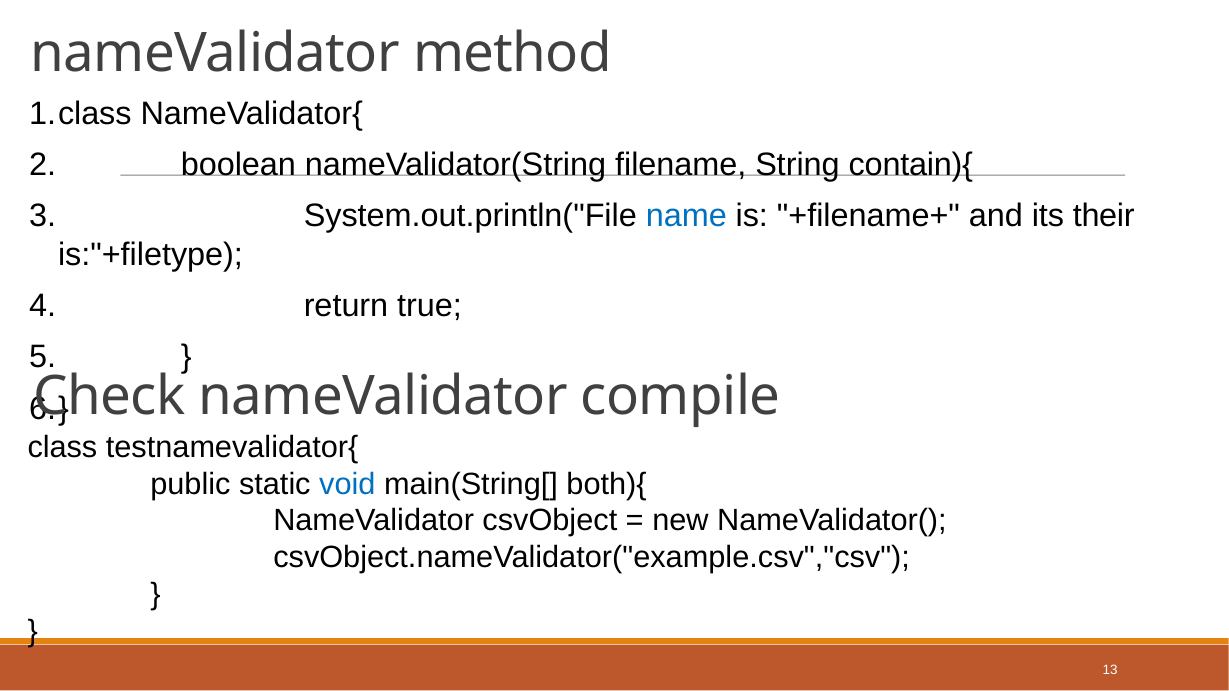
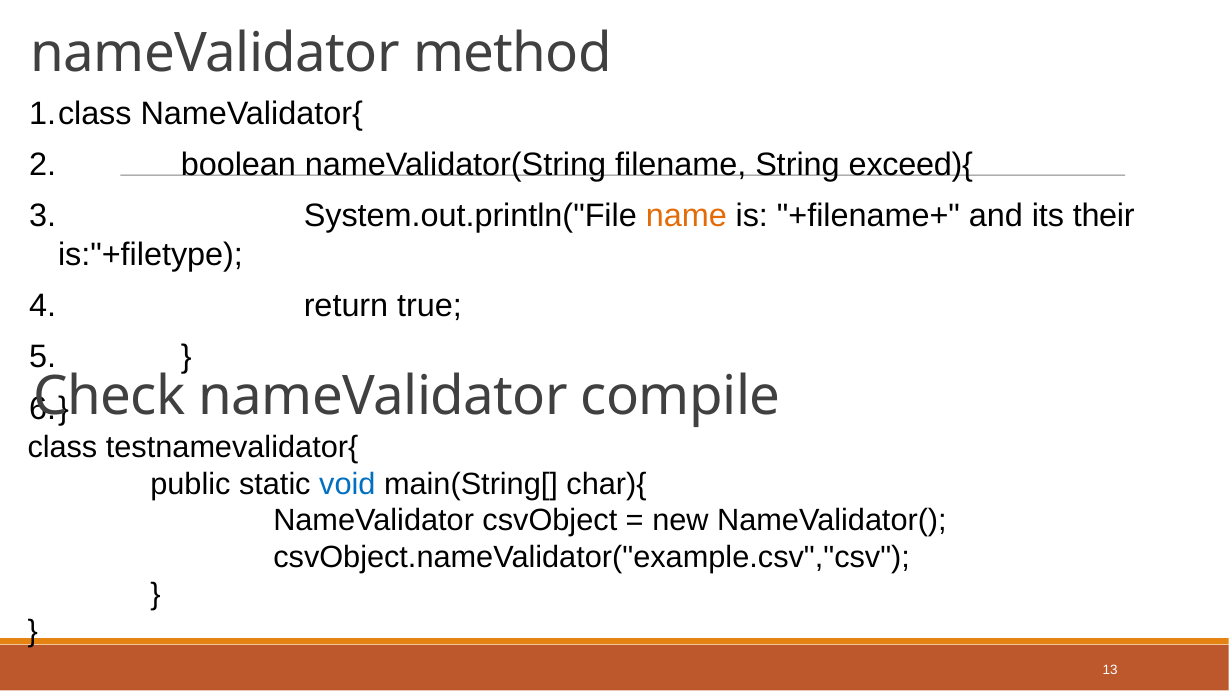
contain){: contain){ -> exceed){
name colour: blue -> orange
both){: both){ -> char){
